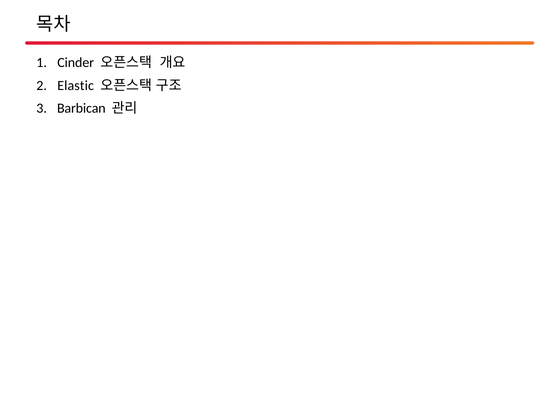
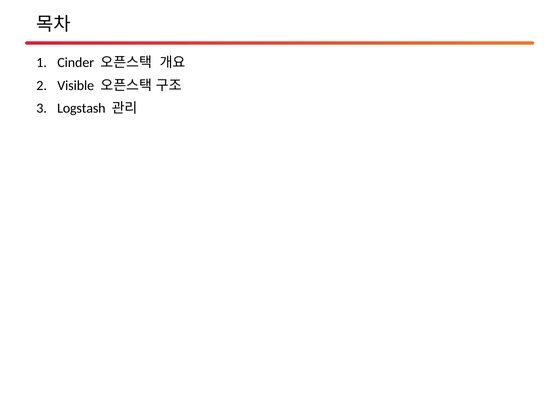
Elastic: Elastic -> Visible
Barbican: Barbican -> Logstash
